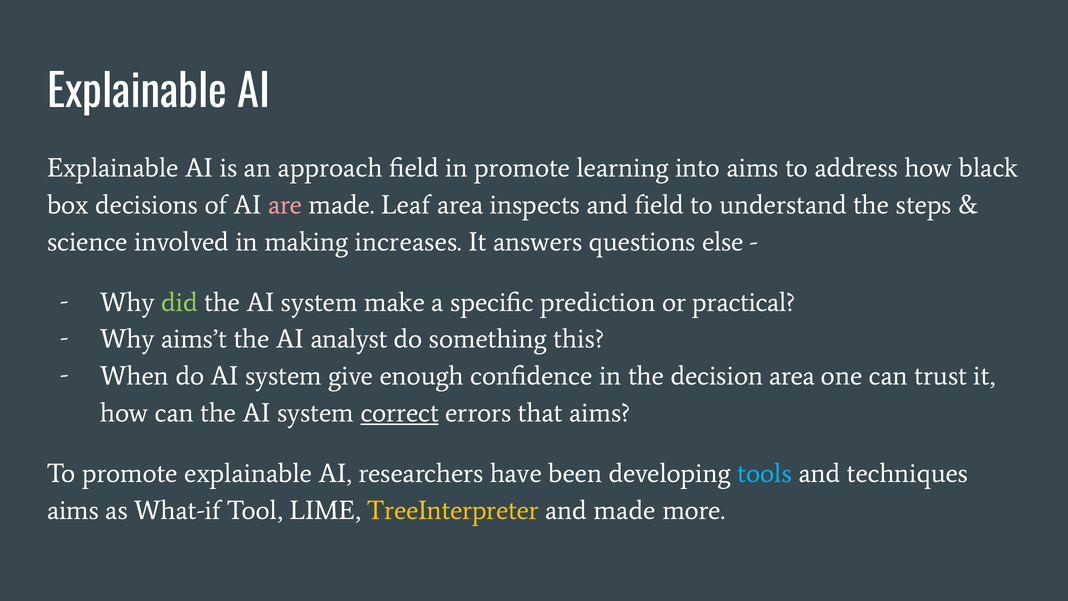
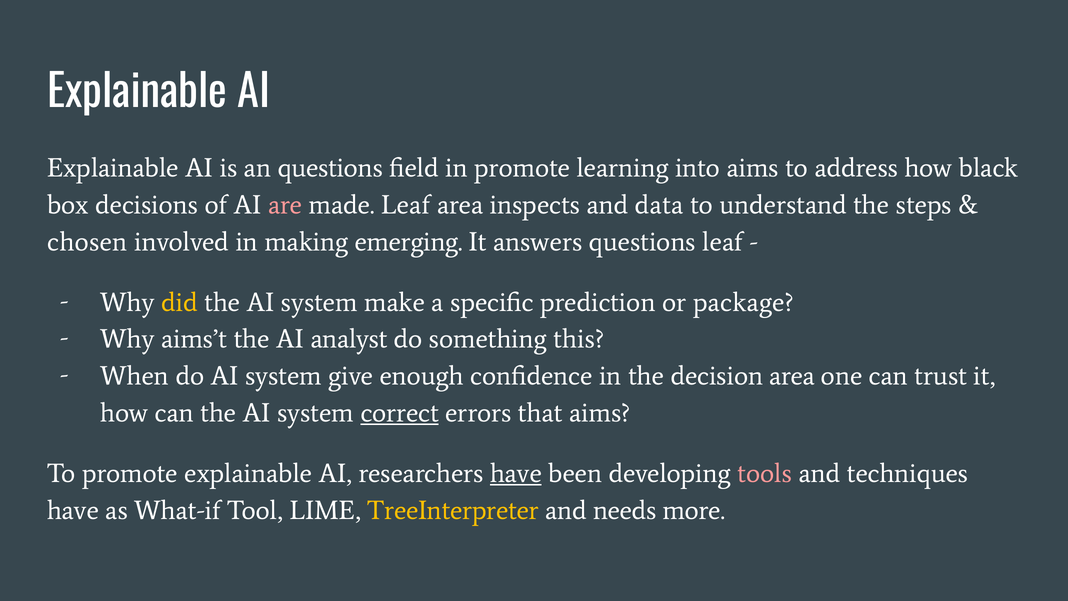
an approach: approach -> questions
and field: field -> data
science: science -> chosen
increases: increases -> emerging
questions else: else -> leaf
did colour: light green -> yellow
practical: practical -> package
have at (516, 473) underline: none -> present
tools colour: light blue -> pink
aims at (73, 510): aims -> have
and made: made -> needs
